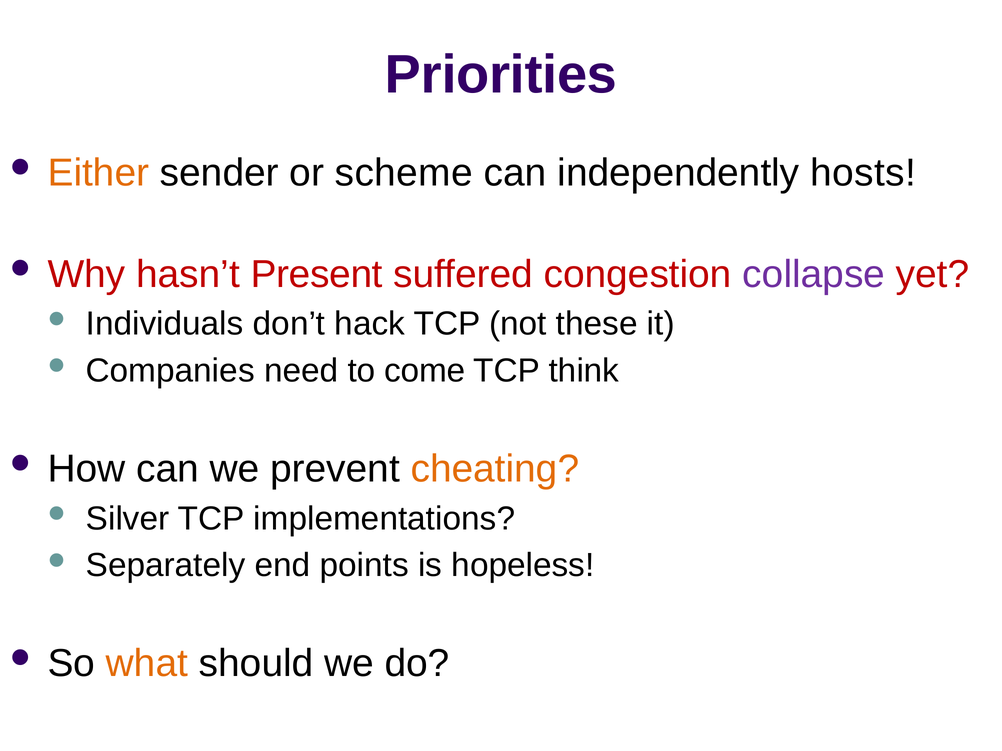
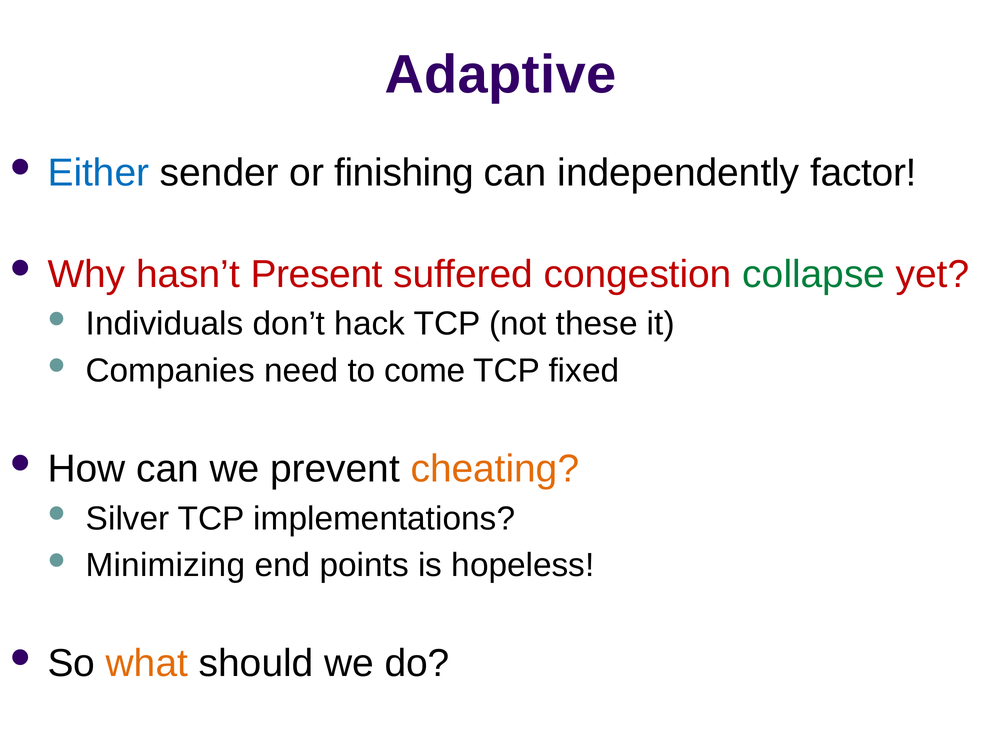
Priorities: Priorities -> Adaptive
Either colour: orange -> blue
scheme: scheme -> finishing
hosts: hosts -> factor
collapse colour: purple -> green
think: think -> fixed
Separately: Separately -> Minimizing
